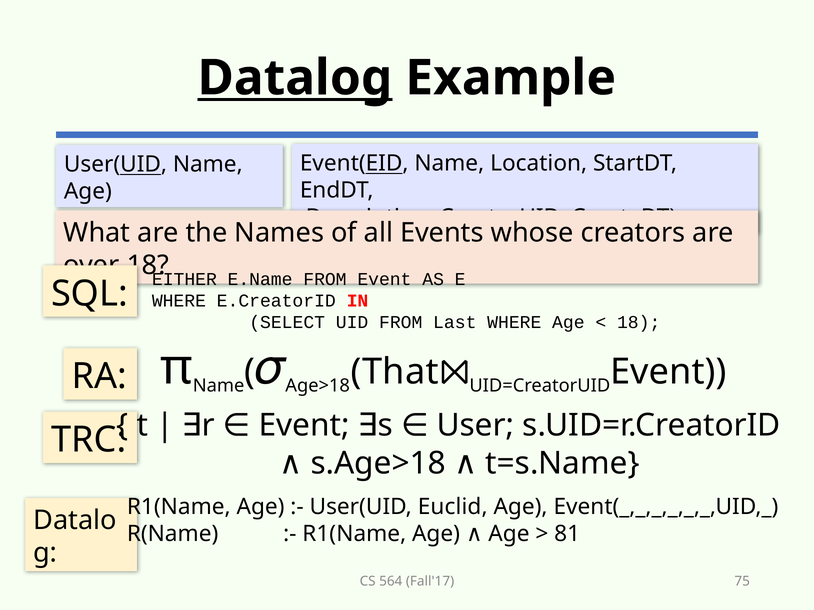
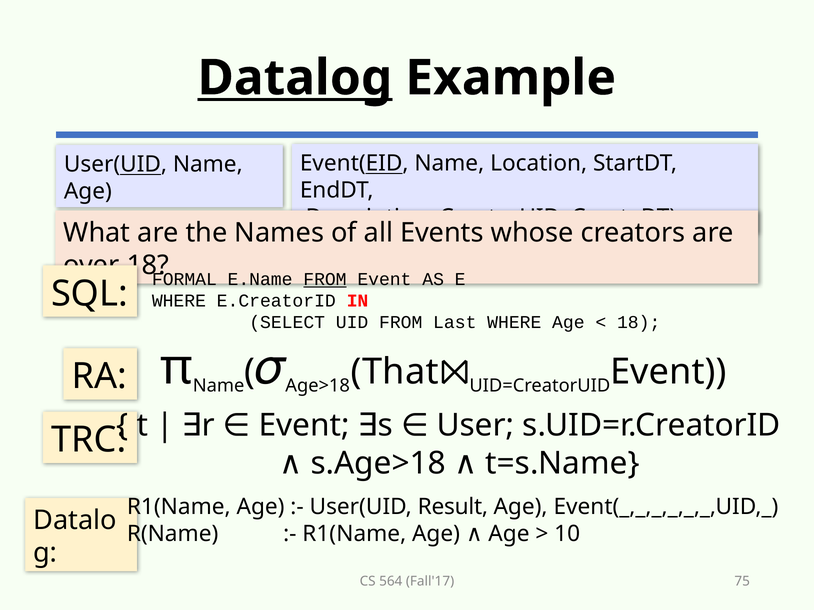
EITHER: EITHER -> FORMAL
FROM at (325, 279) underline: none -> present
Euclid: Euclid -> Result
81: 81 -> 10
